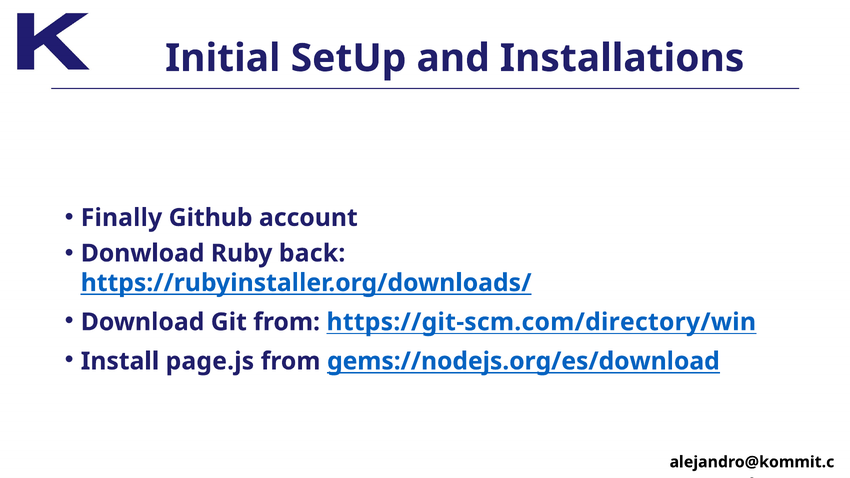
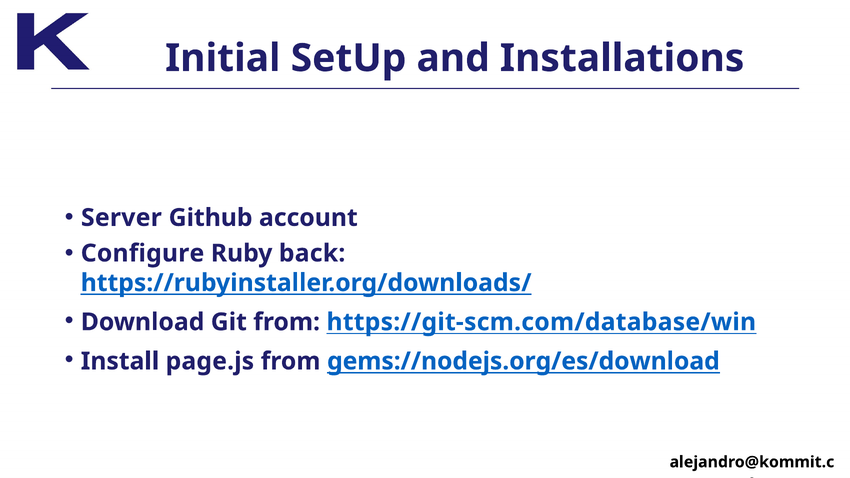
Finally: Finally -> Server
Donwload: Donwload -> Configure
https://git-scm.com/directory/win: https://git-scm.com/directory/win -> https://git-scm.com/database/win
